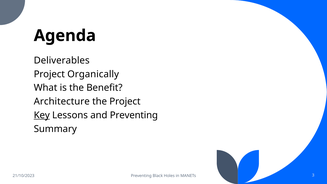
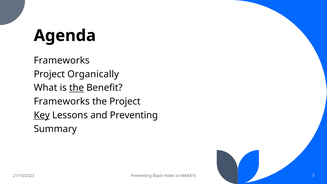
Deliverables at (62, 60): Deliverables -> Frameworks
the at (77, 88) underline: none -> present
Architecture at (62, 101): Architecture -> Frameworks
